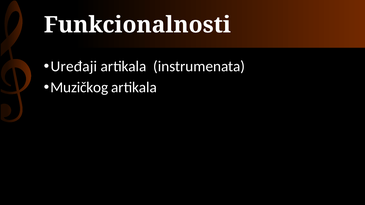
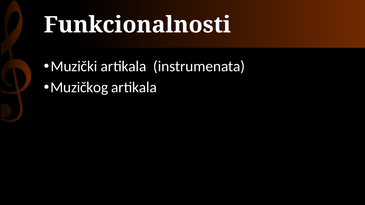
Uređaji: Uređaji -> Muzički
